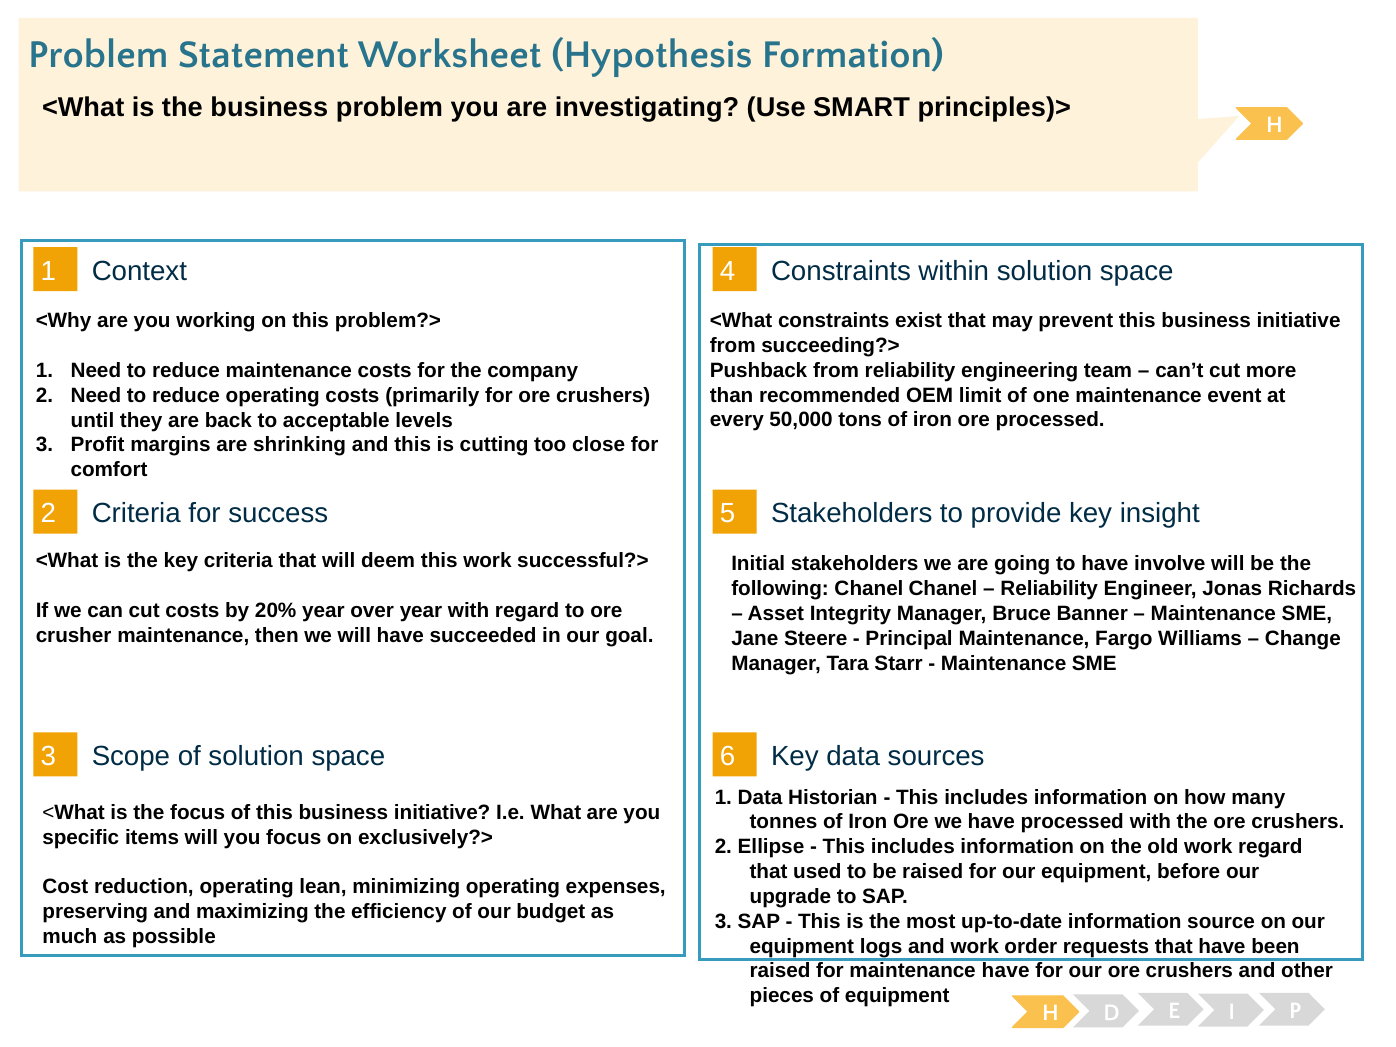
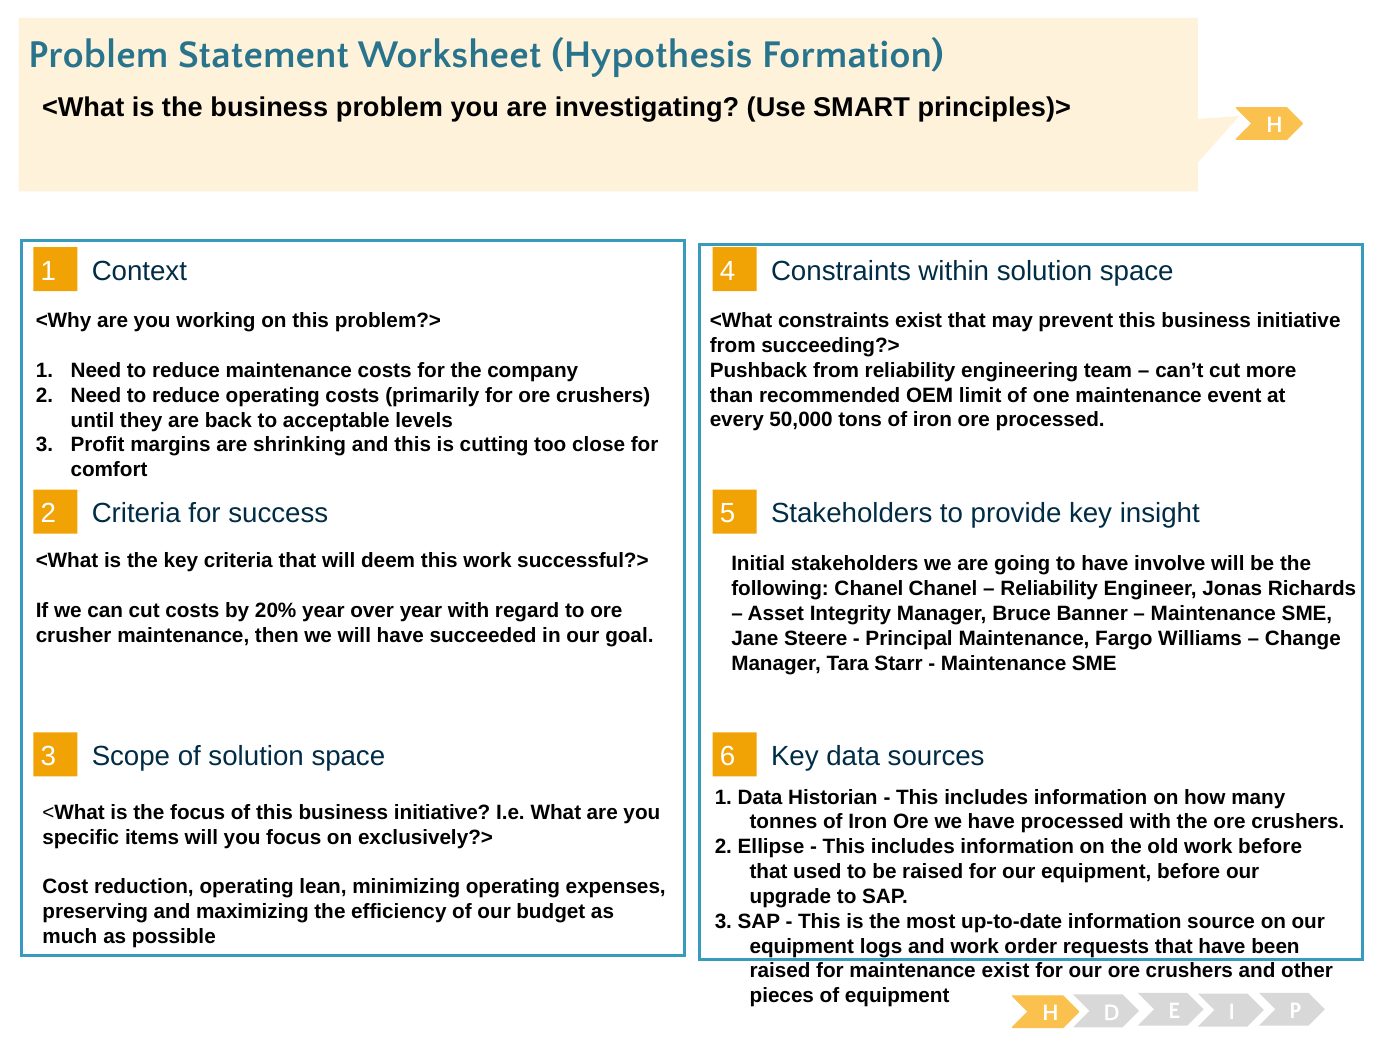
work regard: regard -> before
maintenance have: have -> exist
